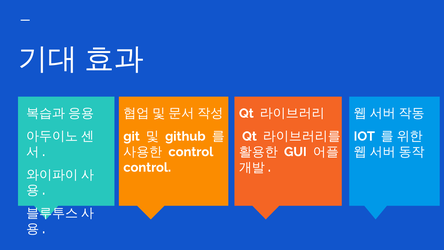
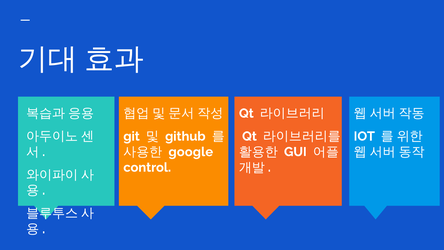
control at (191, 152): control -> google
